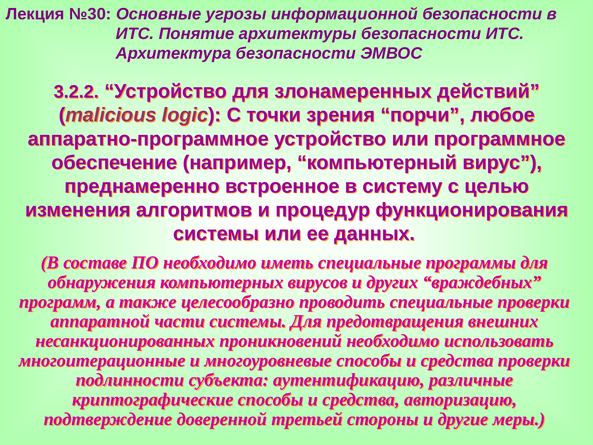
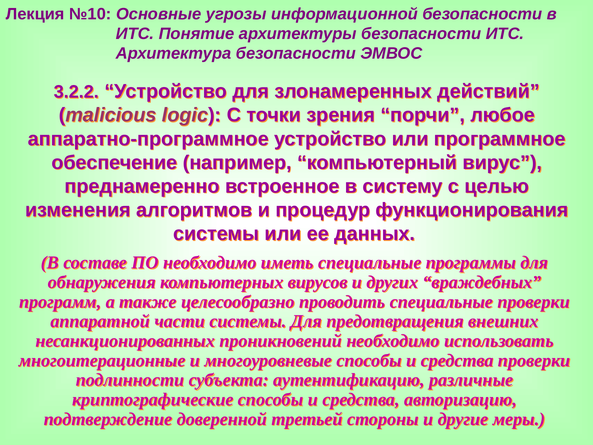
№30: №30 -> №10
